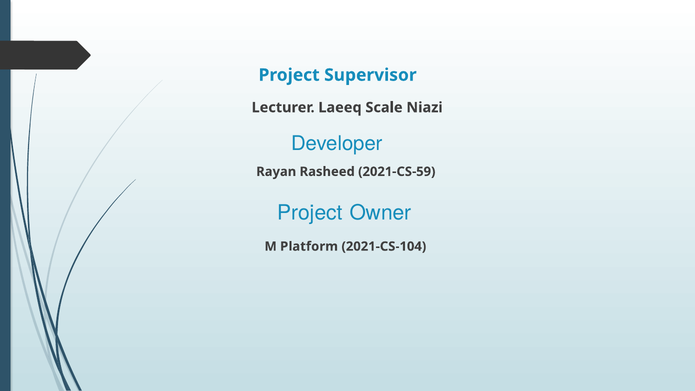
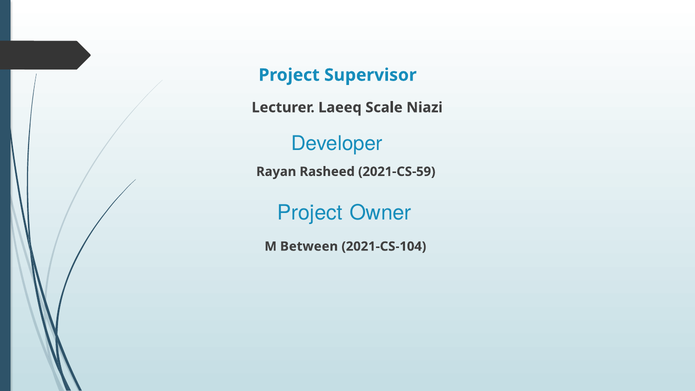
Platform: Platform -> Between
